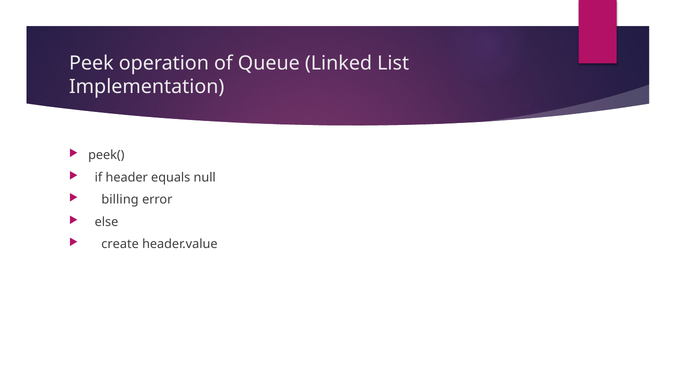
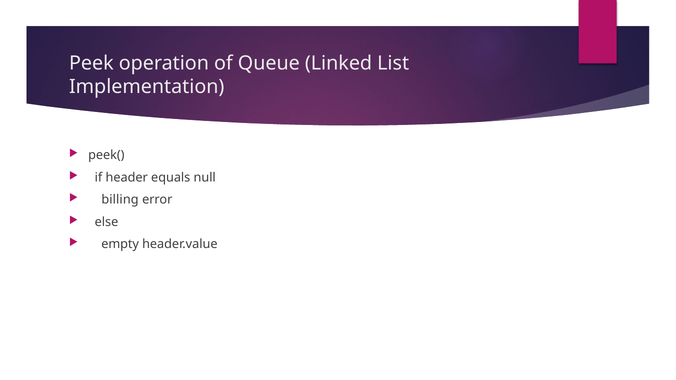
create: create -> empty
